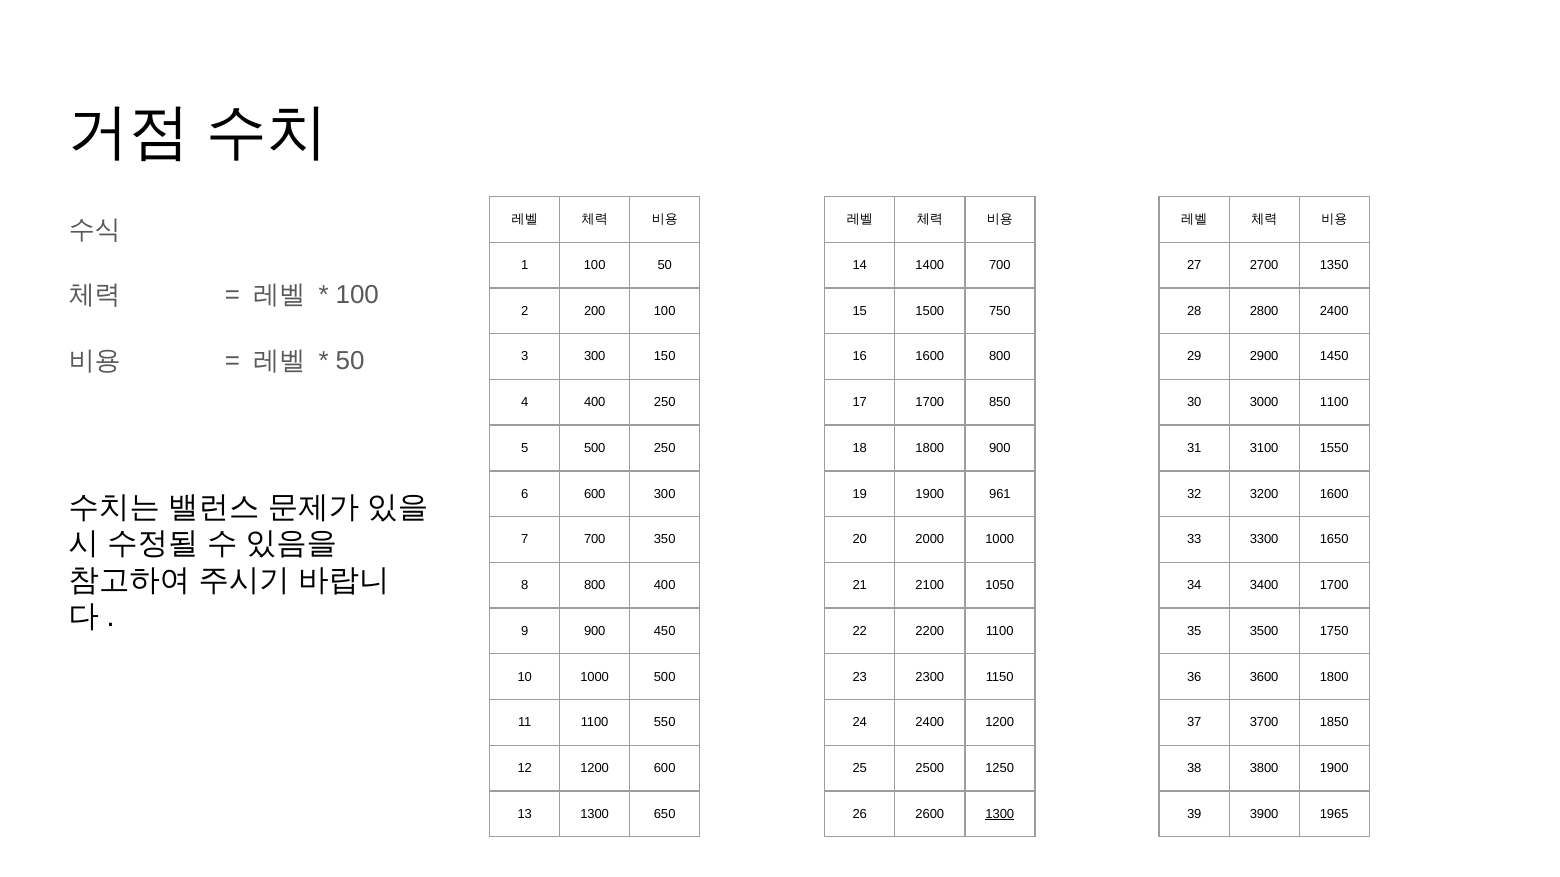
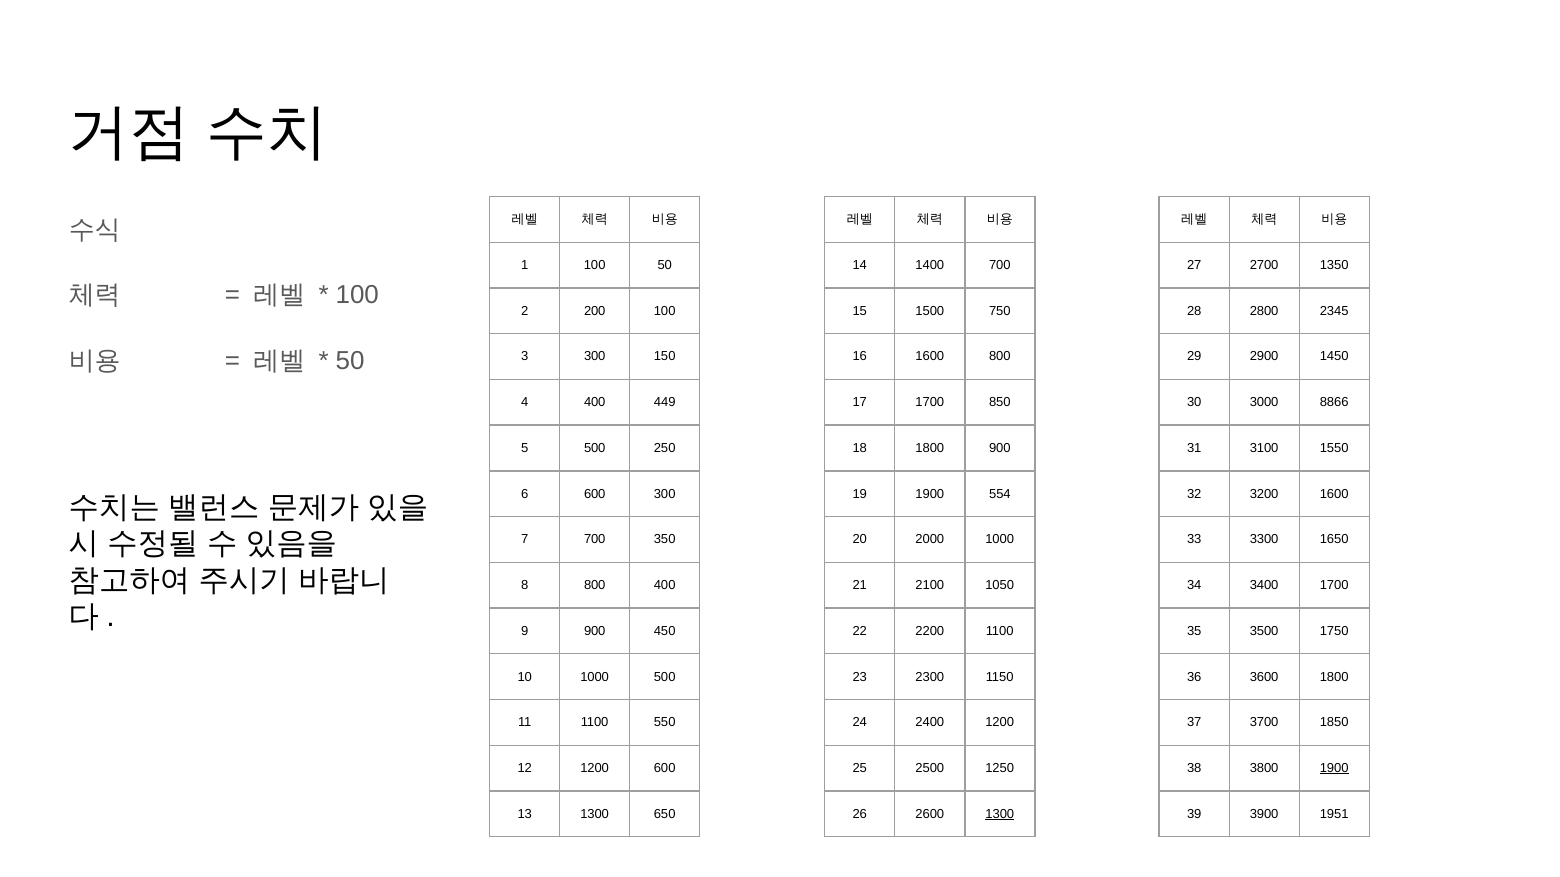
2800 2400: 2400 -> 2345
400 250: 250 -> 449
3000 1100: 1100 -> 8866
961: 961 -> 554
1900 at (1334, 769) underline: none -> present
1965: 1965 -> 1951
